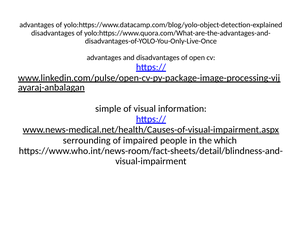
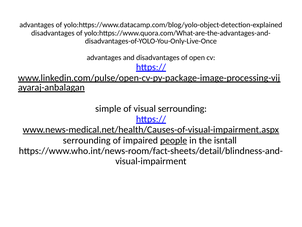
visual information: information -> serrounding
people underline: none -> present
which: which -> isntall
